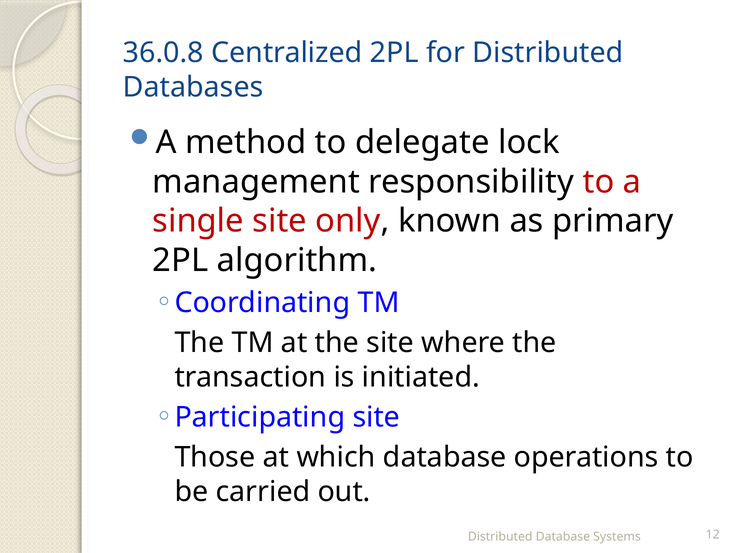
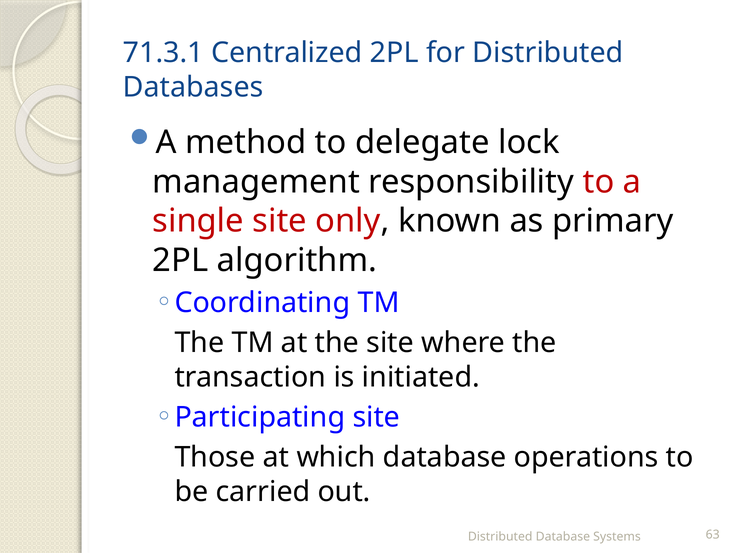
36.0.8: 36.0.8 -> 71.3.1
12: 12 -> 63
